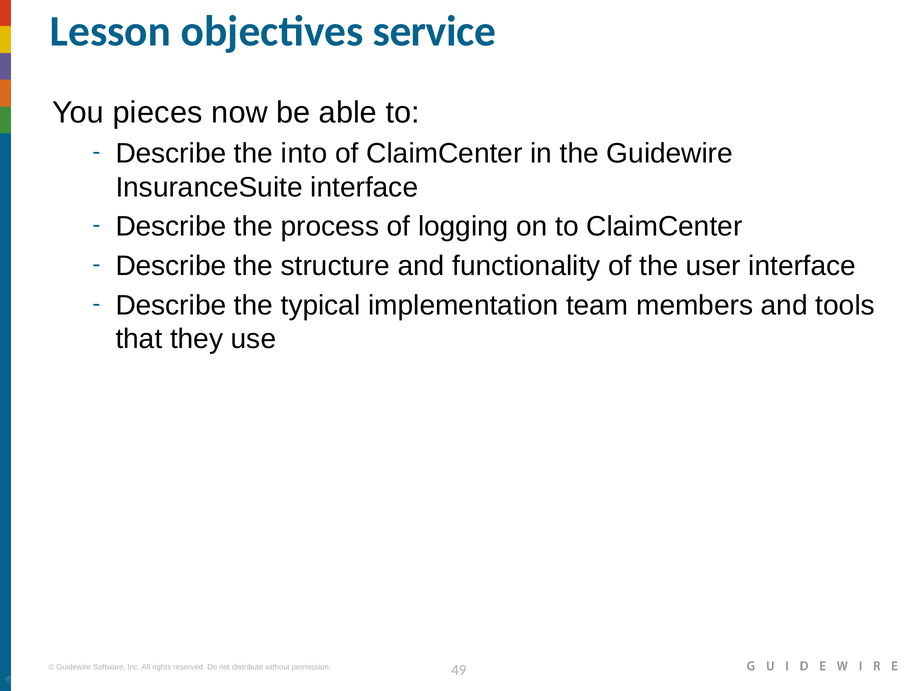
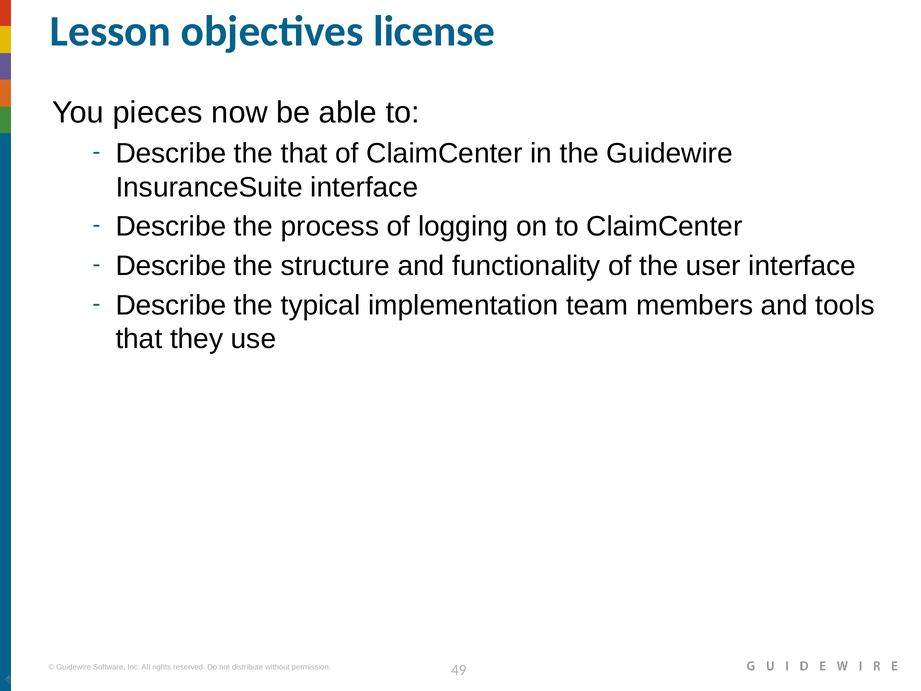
service: service -> license
the into: into -> that
